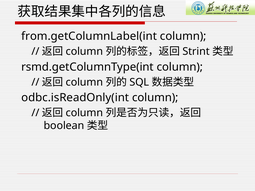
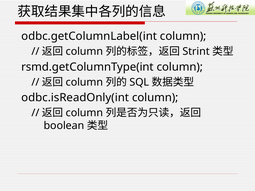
from.getColumnLabel(int: from.getColumnLabel(int -> odbc.getColumnLabel(int
